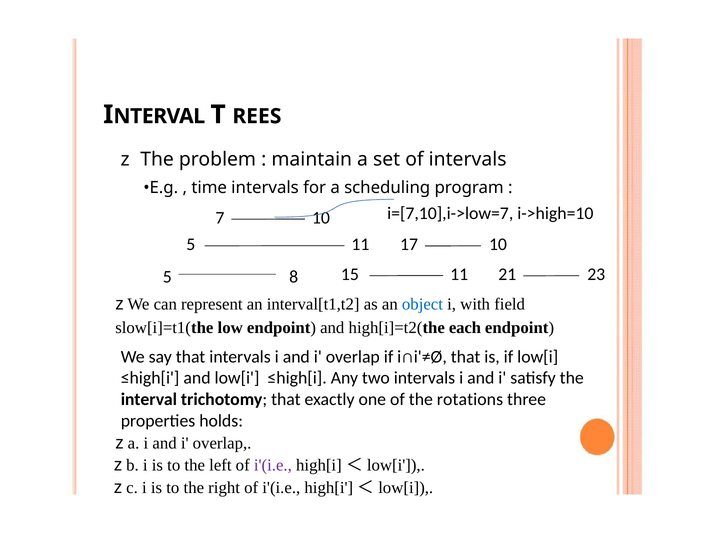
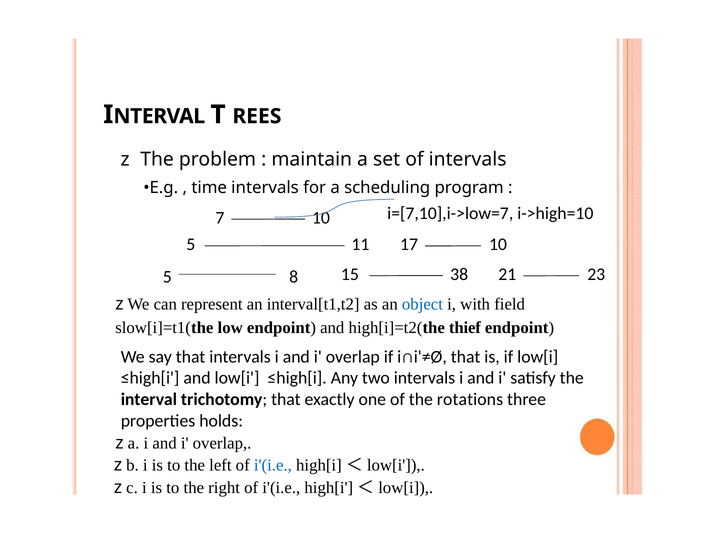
15 11: 11 -> 38
each: each -> thief
i'(i.e at (273, 465) colour: purple -> blue
